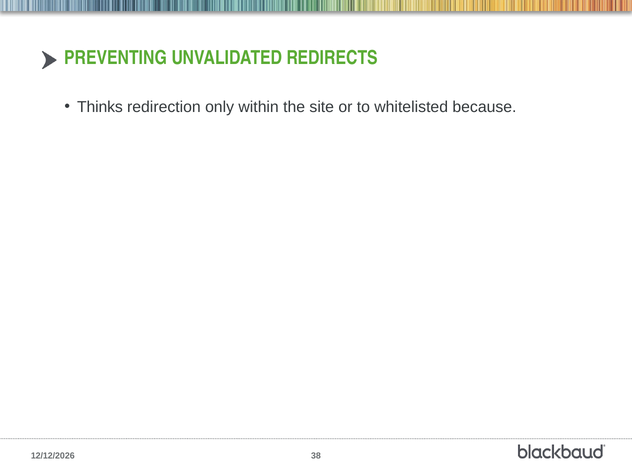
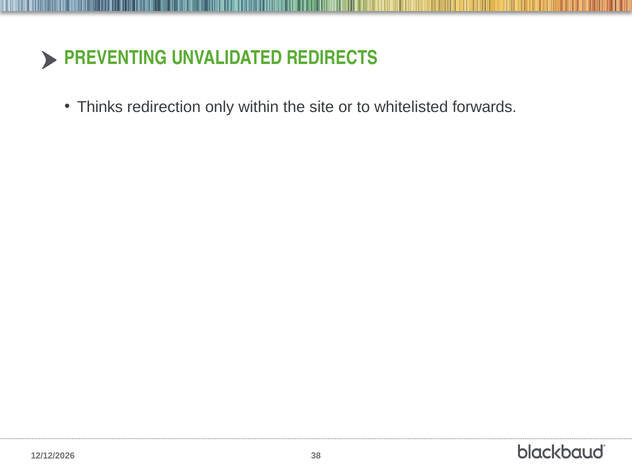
because: because -> forwards
